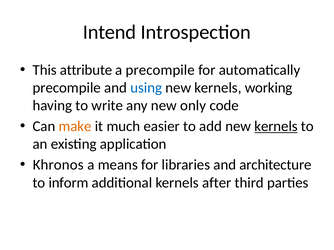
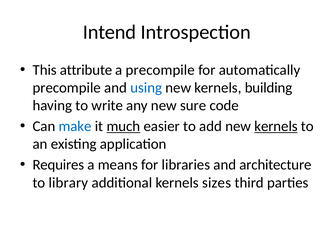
working: working -> building
only: only -> sure
make colour: orange -> blue
much underline: none -> present
Khronos: Khronos -> Requires
inform: inform -> library
after: after -> sizes
